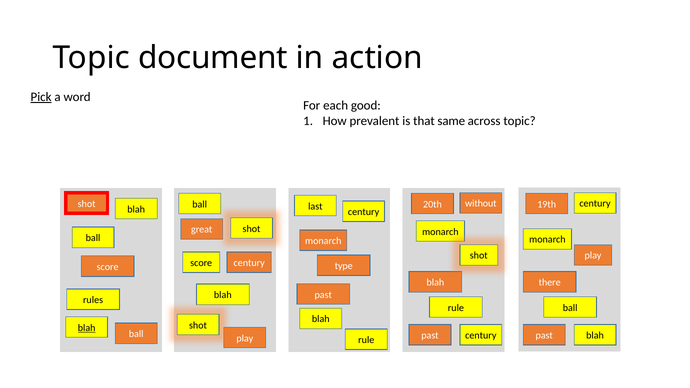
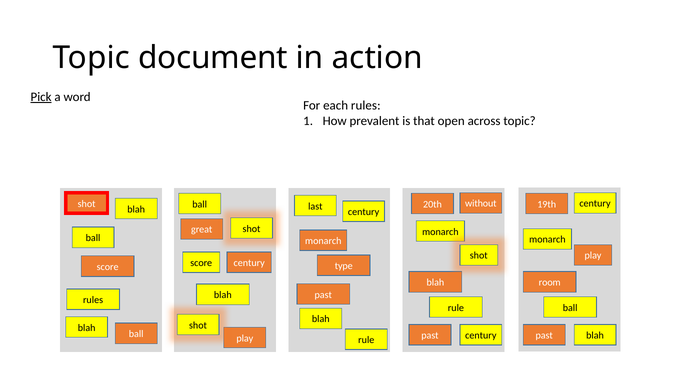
each good: good -> rules
same: same -> open
there: there -> room
blah at (87, 328) underline: present -> none
